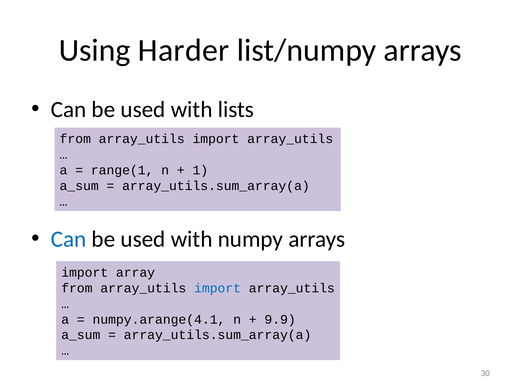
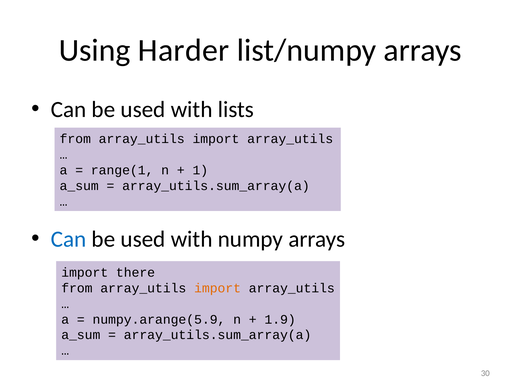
array: array -> there
import at (218, 288) colour: blue -> orange
numpy.arange(4.1: numpy.arange(4.1 -> numpy.arange(5.9
9.9: 9.9 -> 1.9
